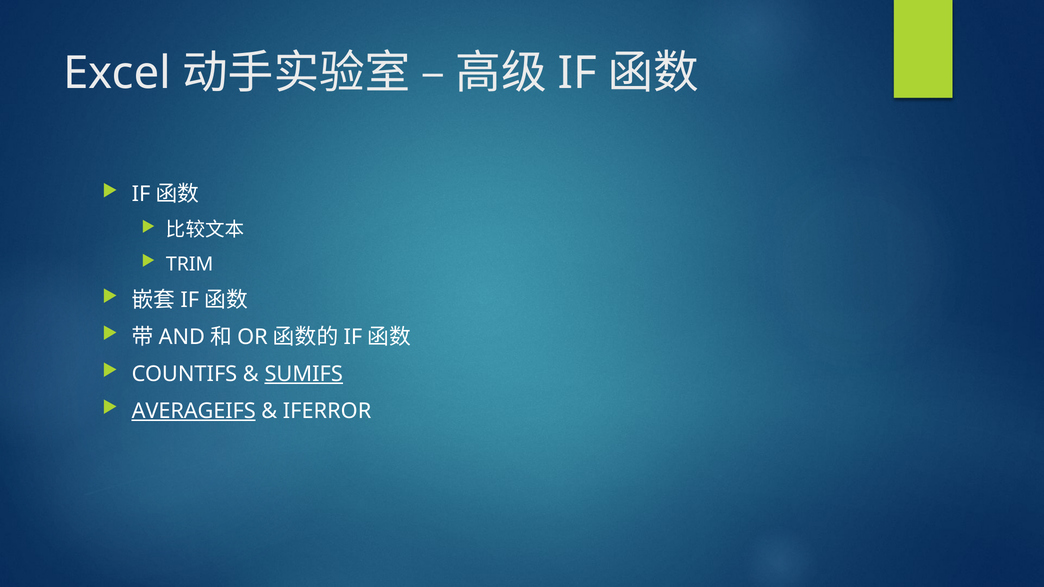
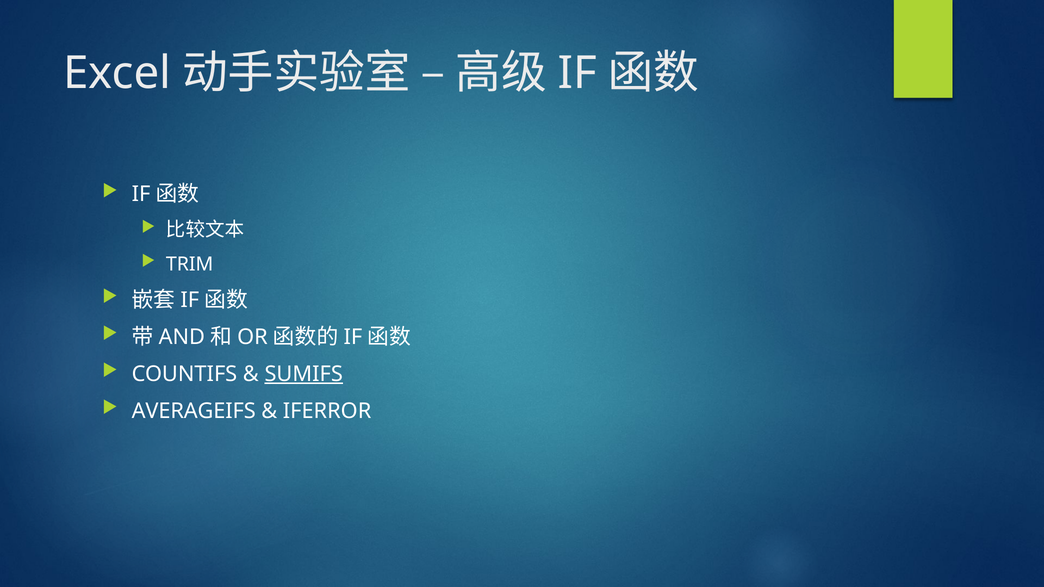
AVERAGEIFS underline: present -> none
